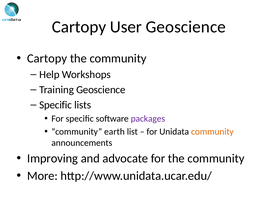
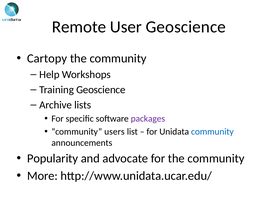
Cartopy at (79, 27): Cartopy -> Remote
Specific at (56, 105): Specific -> Archive
earth: earth -> users
community at (212, 131) colour: orange -> blue
Improving: Improving -> Popularity
